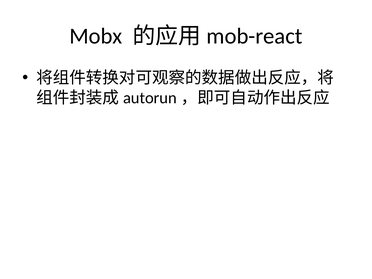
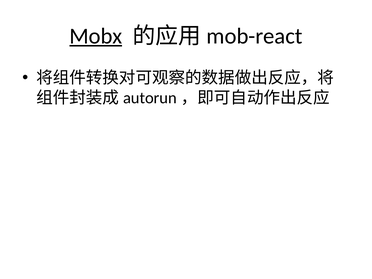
Mobx underline: none -> present
